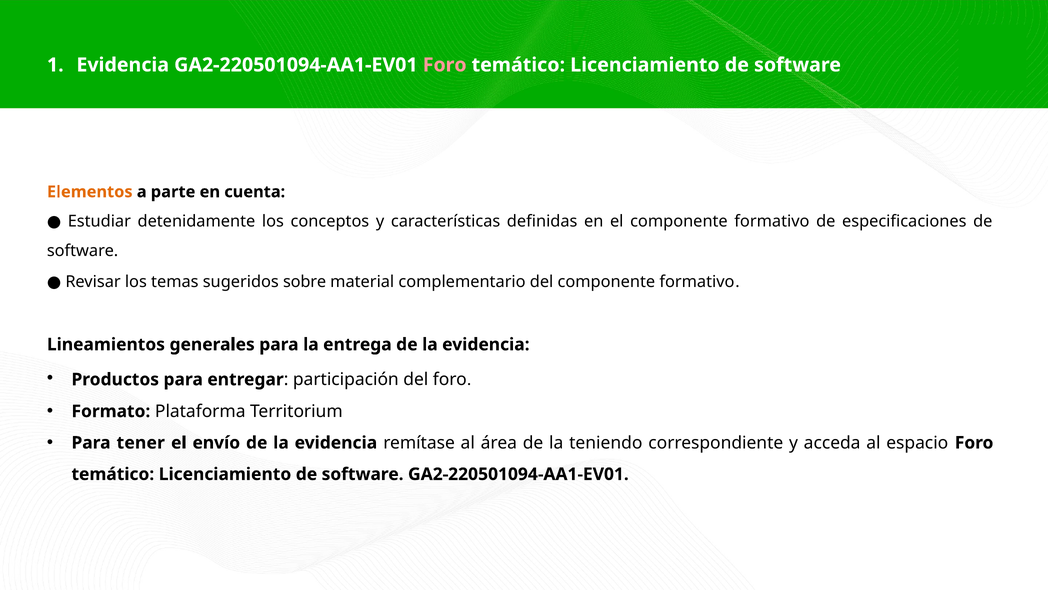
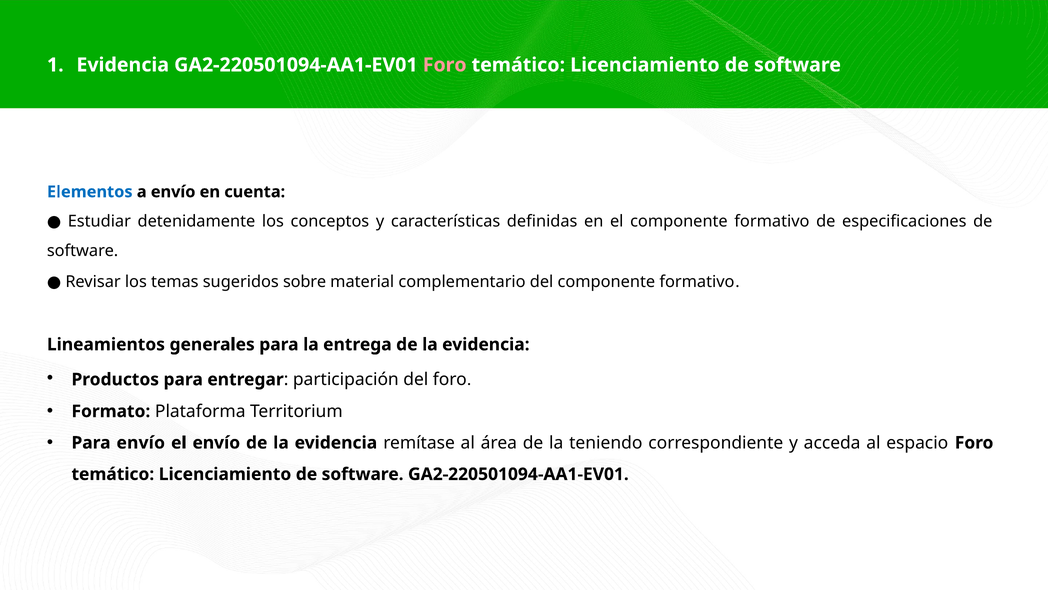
Elementos colour: orange -> blue
a parte: parte -> envío
Para tener: tener -> envío
